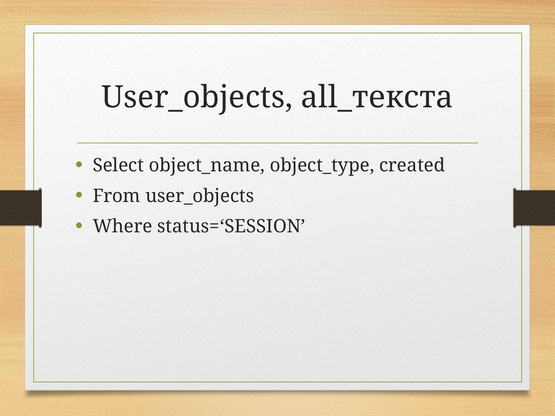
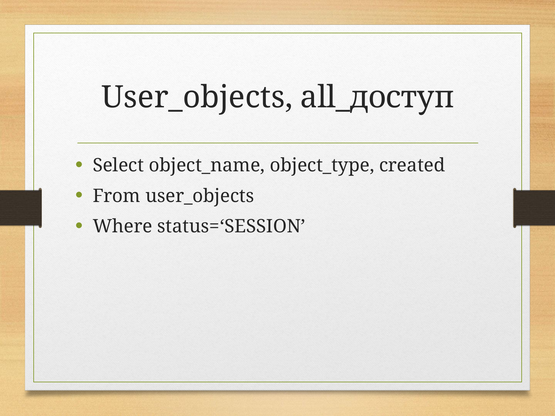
all_текста: all_текста -> all_доступ
